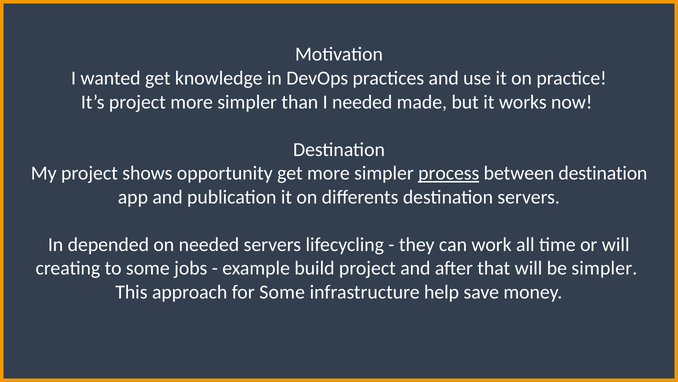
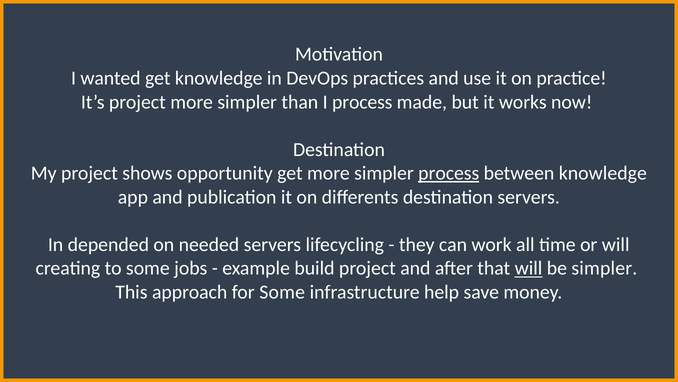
I needed: needed -> process
between destination: destination -> knowledge
will at (529, 268) underline: none -> present
